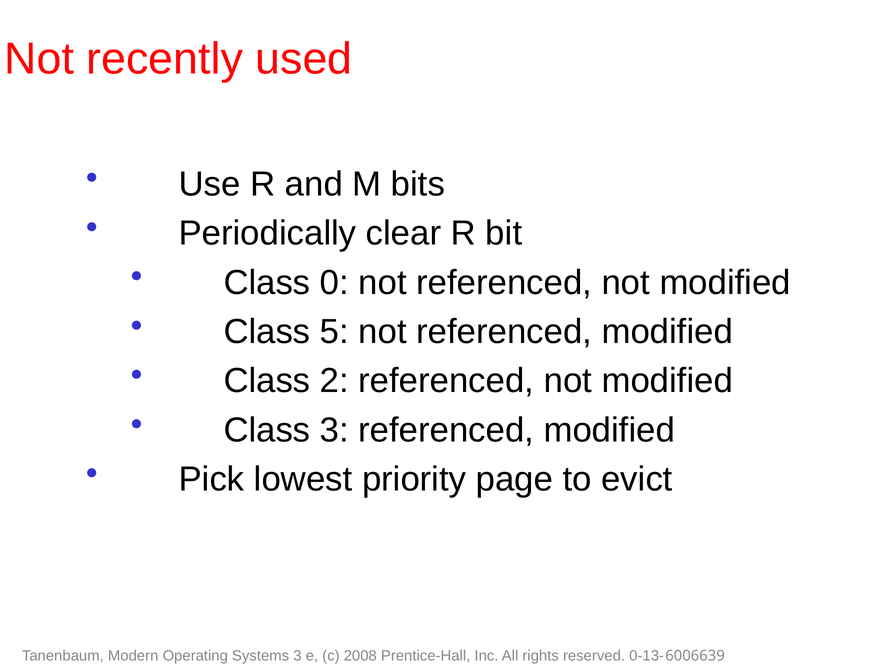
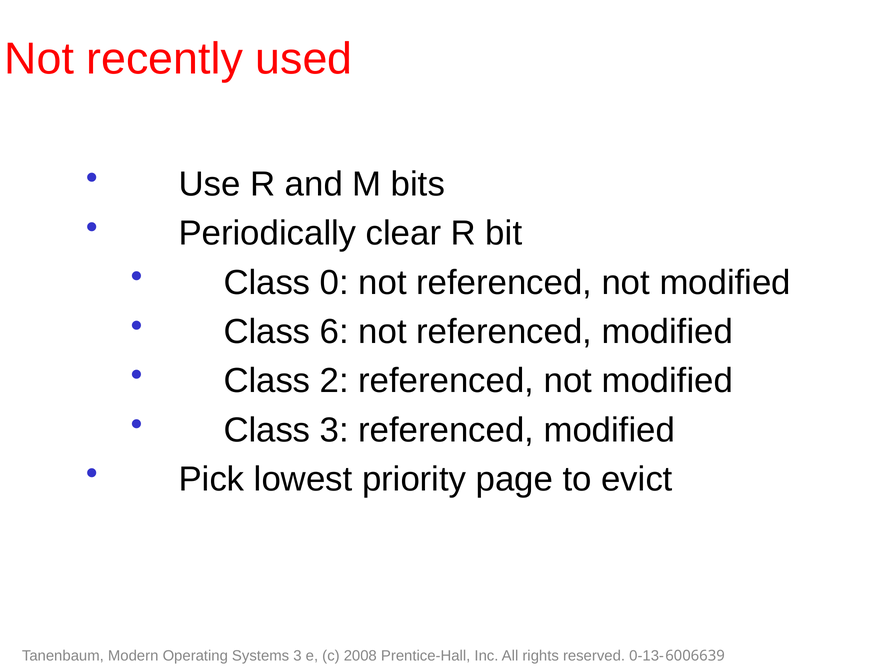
5: 5 -> 6
